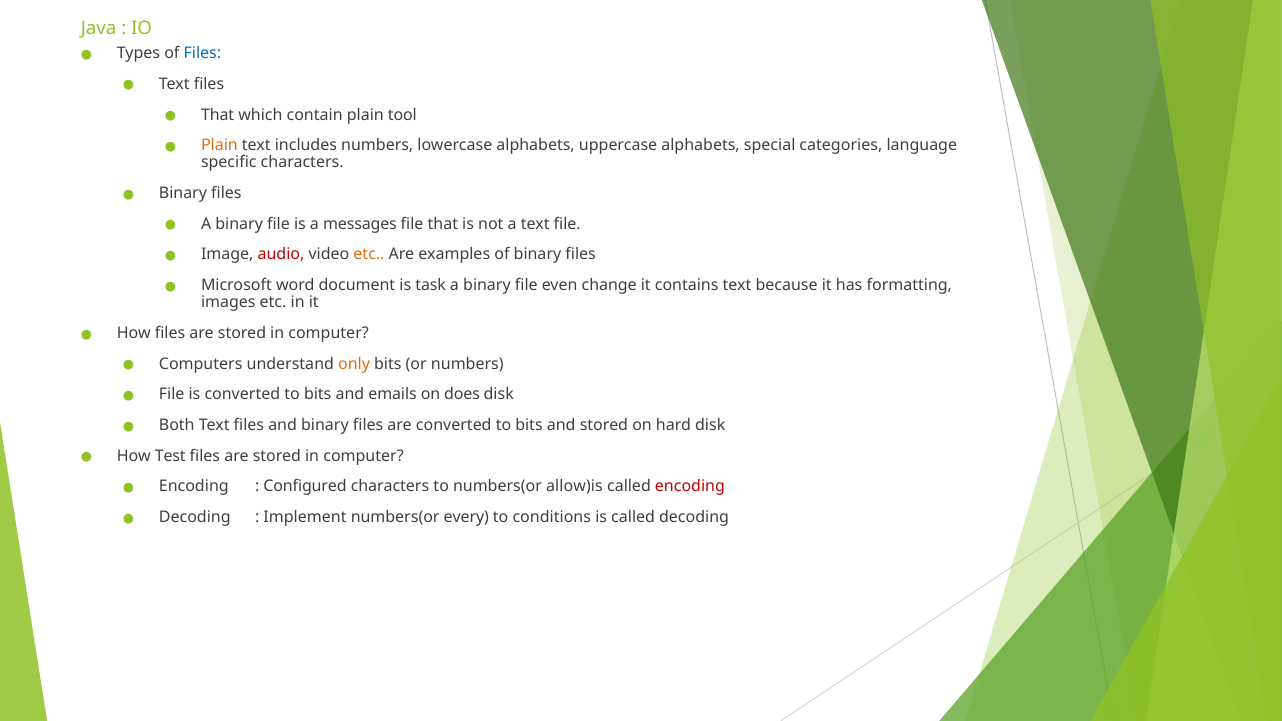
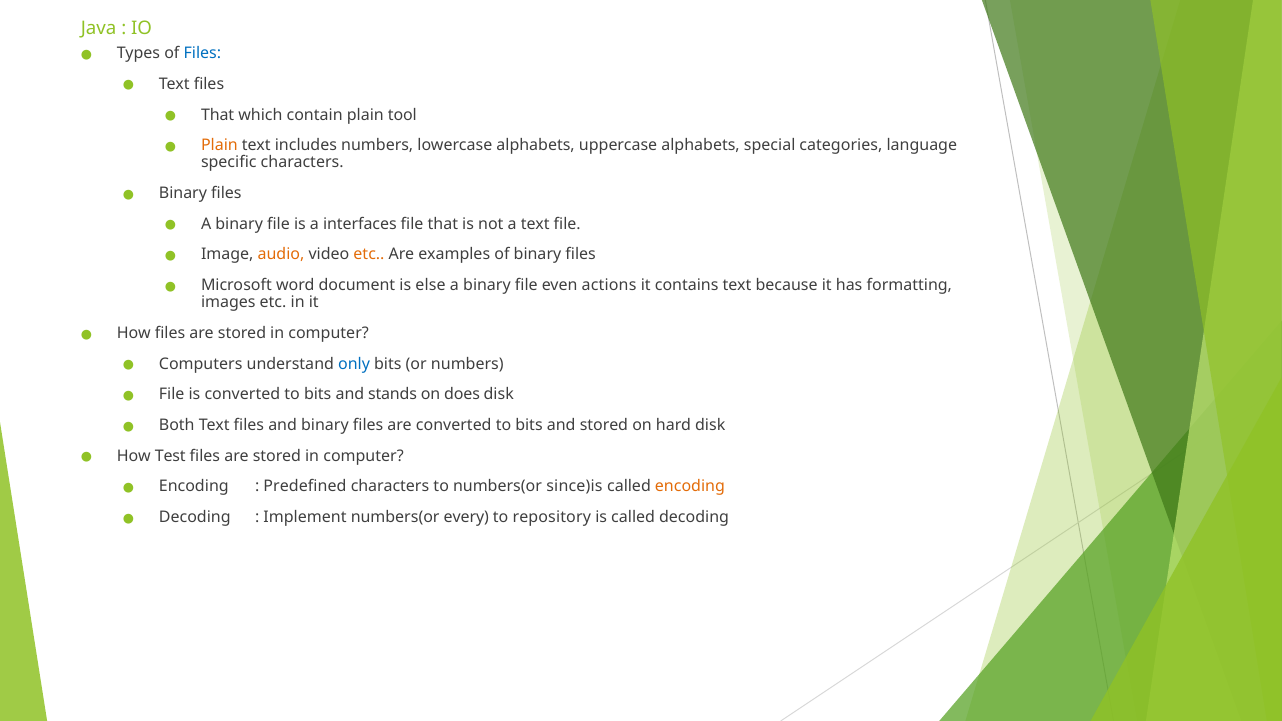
messages: messages -> interfaces
audio colour: red -> orange
task: task -> else
change: change -> actions
only colour: orange -> blue
emails: emails -> stands
Configured: Configured -> Predefined
allow)is: allow)is -> since)is
encoding at (690, 487) colour: red -> orange
conditions: conditions -> repository
